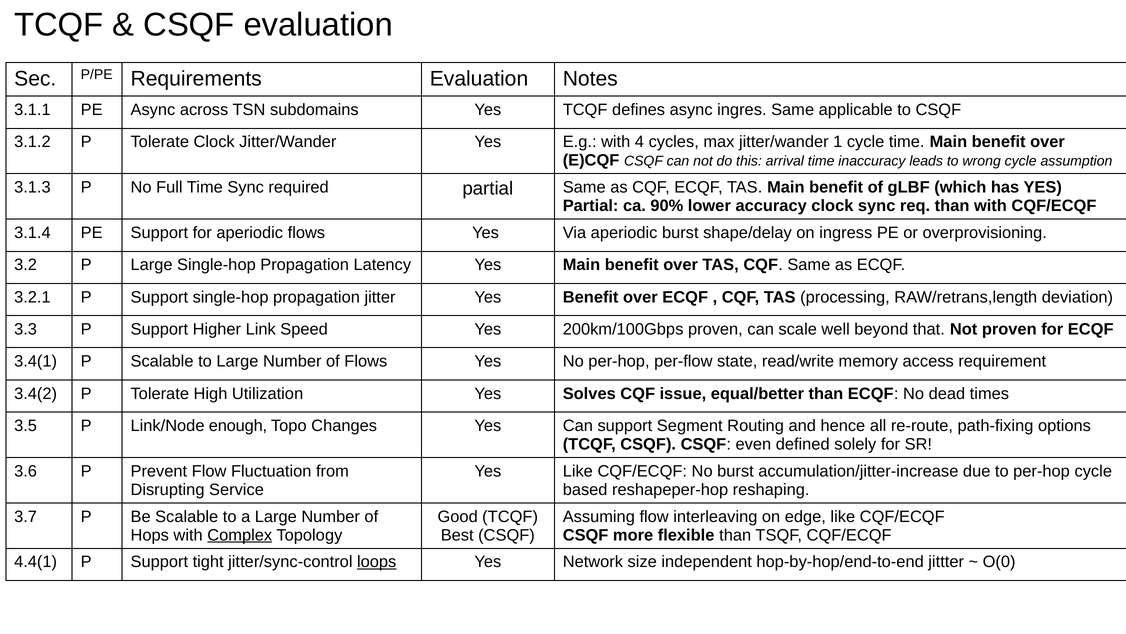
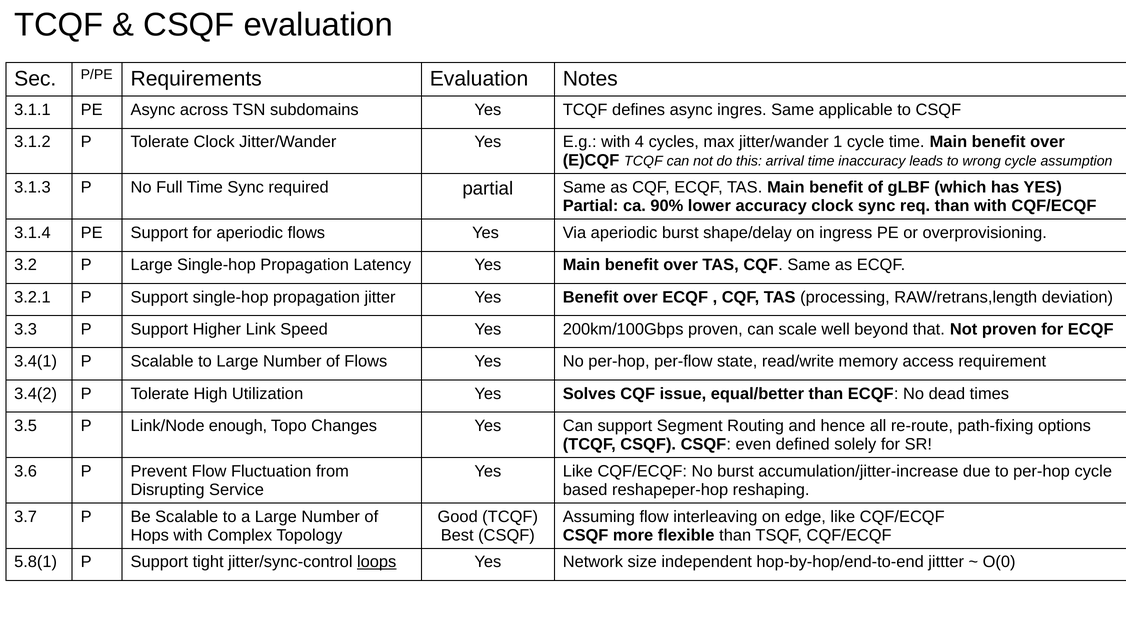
E)CQF CSQF: CSQF -> TCQF
Complex underline: present -> none
4.4(1: 4.4(1 -> 5.8(1
